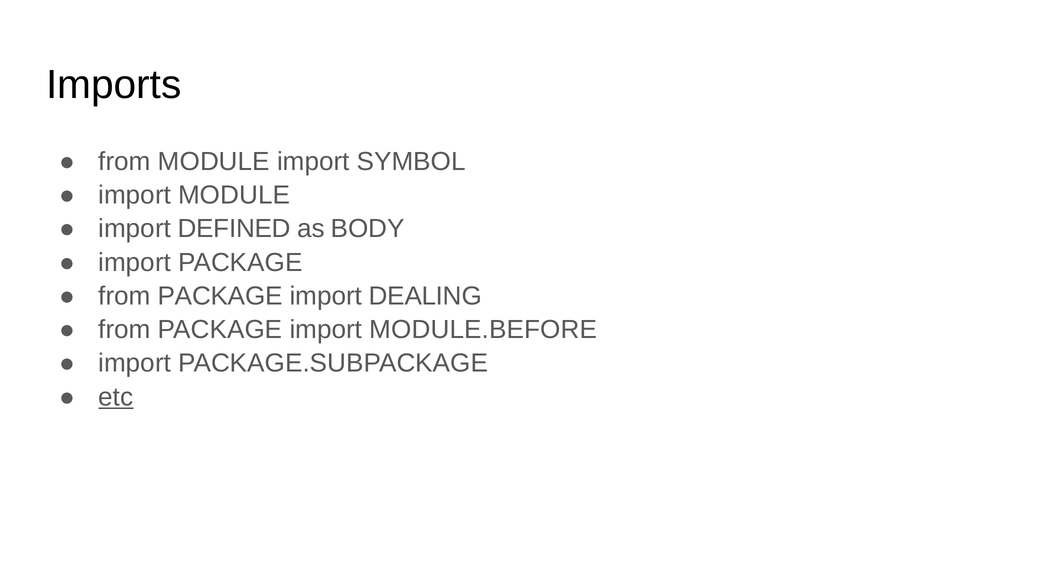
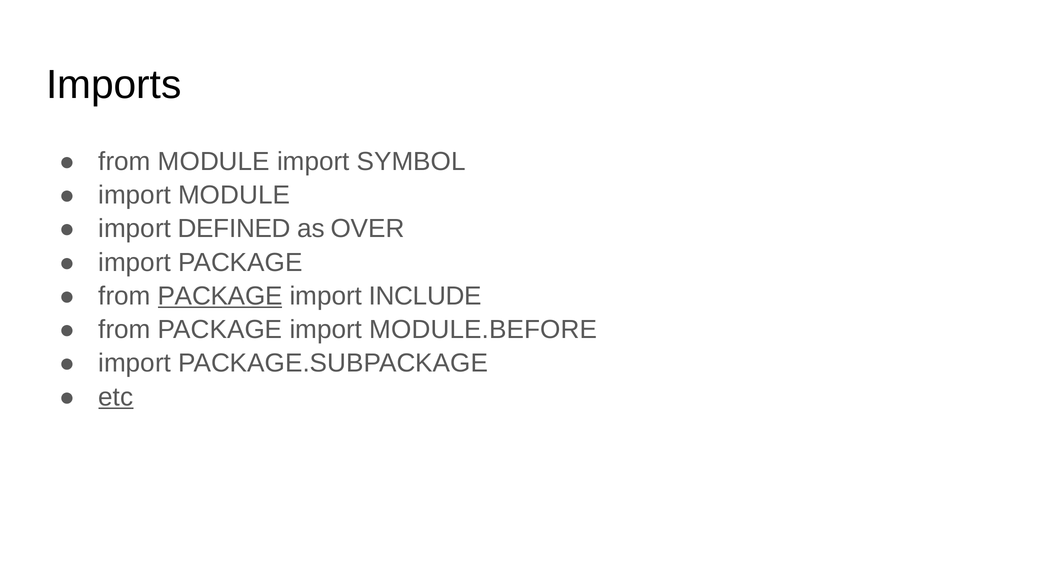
BODY: BODY -> OVER
PACKAGE at (220, 296) underline: none -> present
DEALING: DEALING -> INCLUDE
